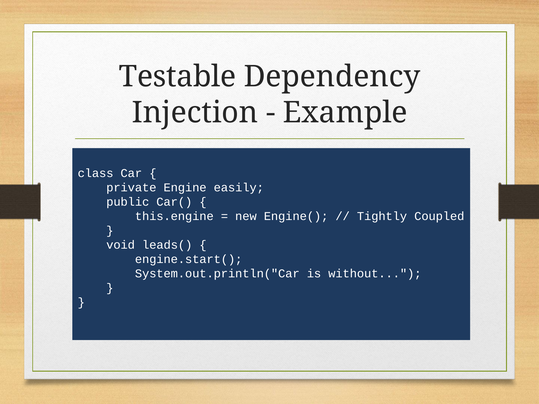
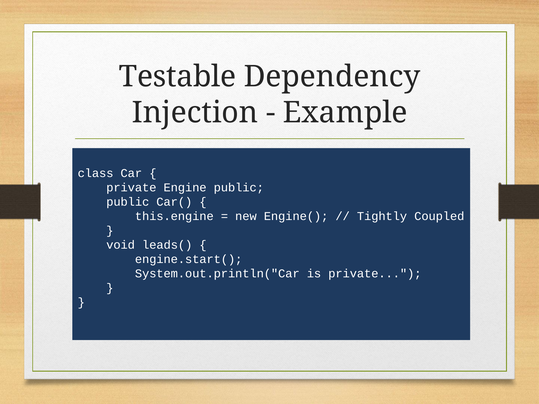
Engine easily: easily -> public
is without: without -> private
